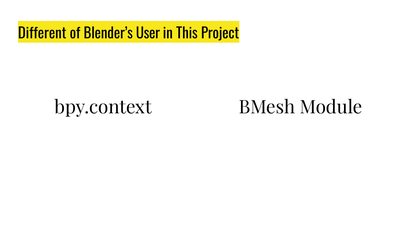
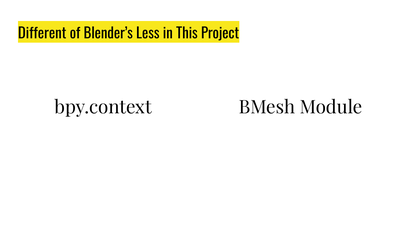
User: User -> Less
